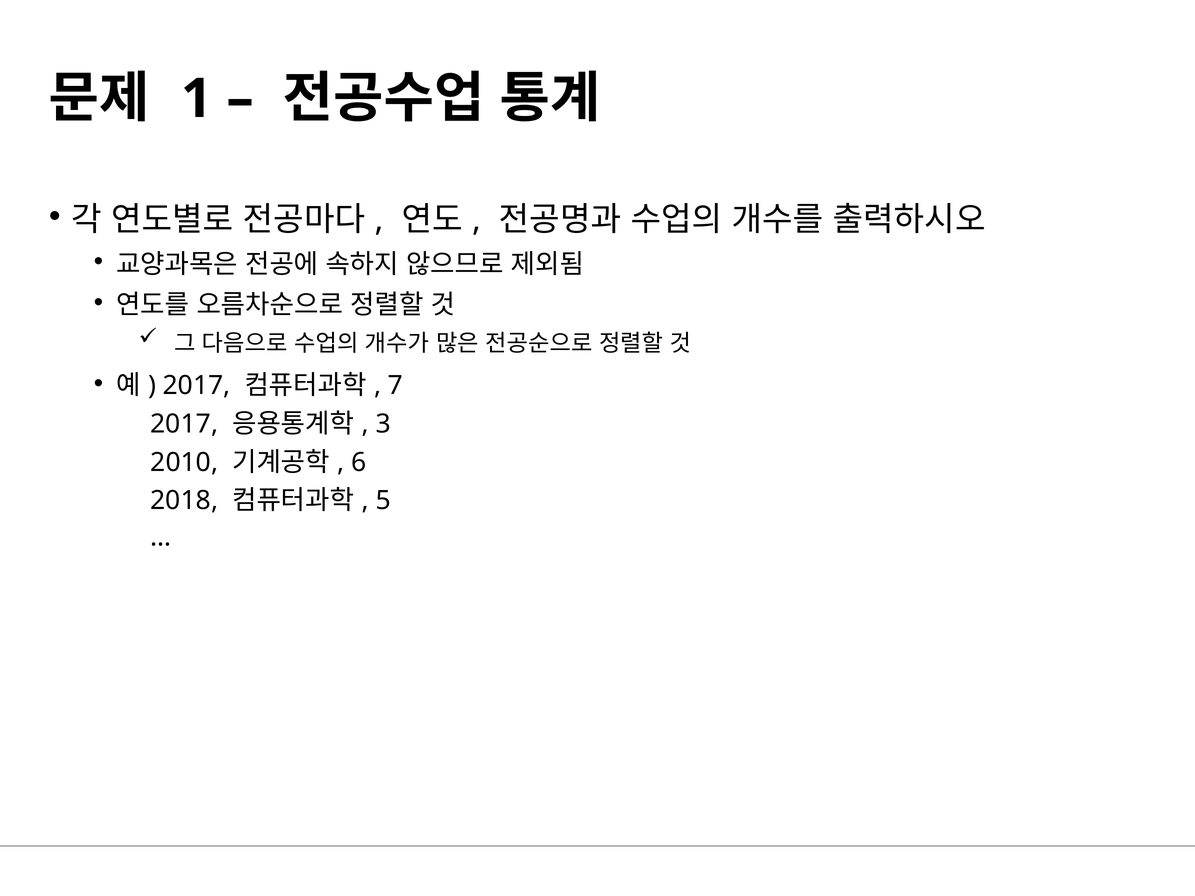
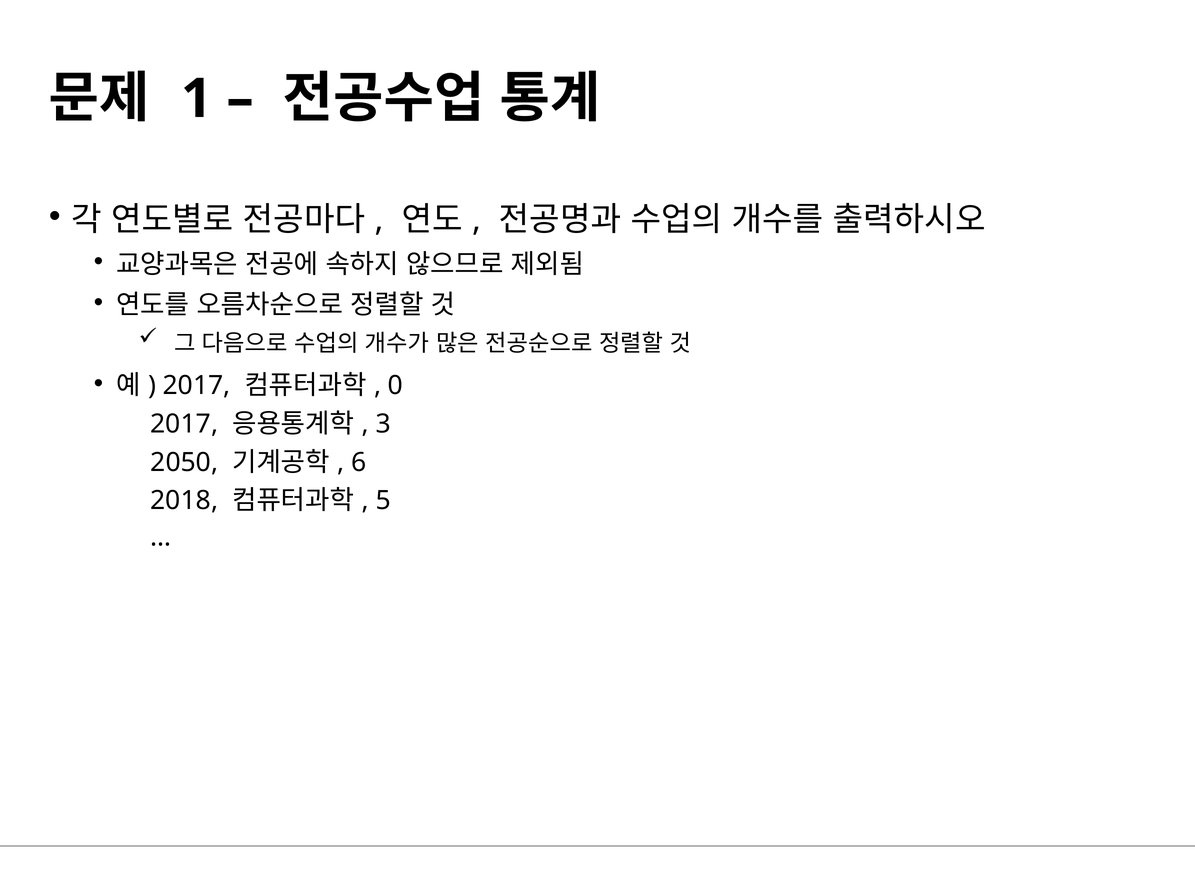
7: 7 -> 0
2010: 2010 -> 2050
